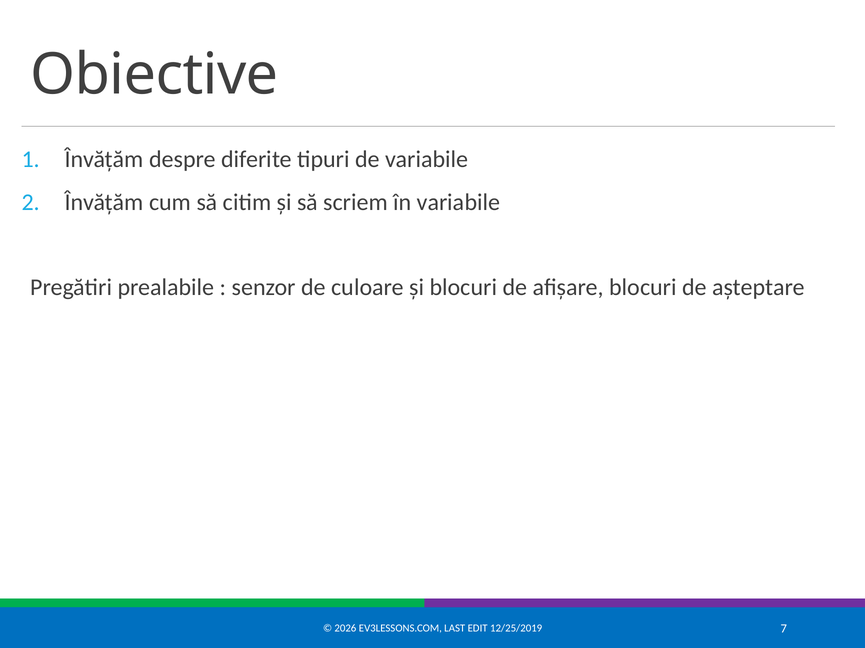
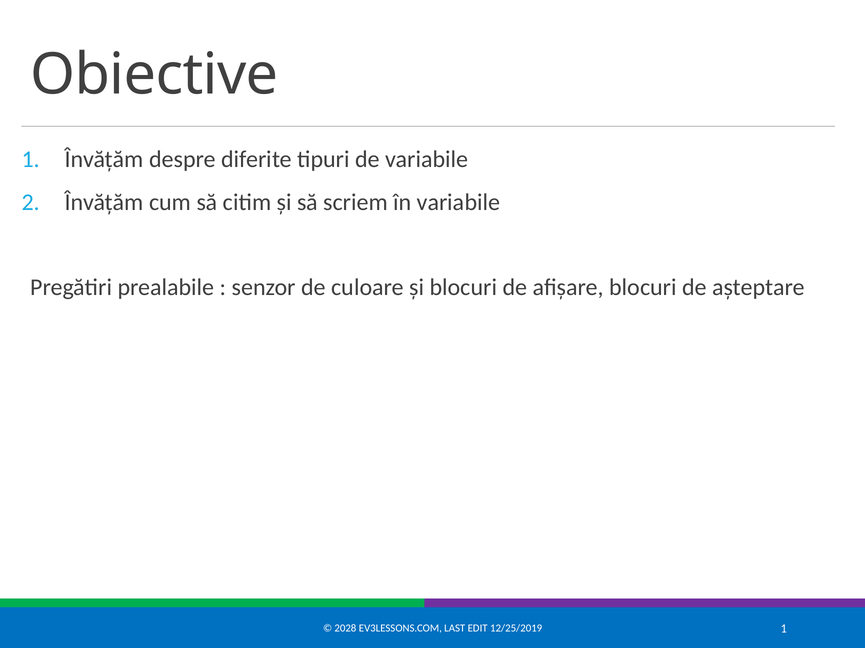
2026: 2026 -> 2028
12/25/2019 7: 7 -> 1
